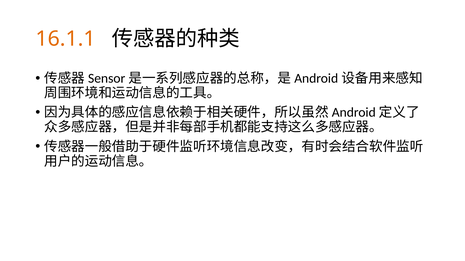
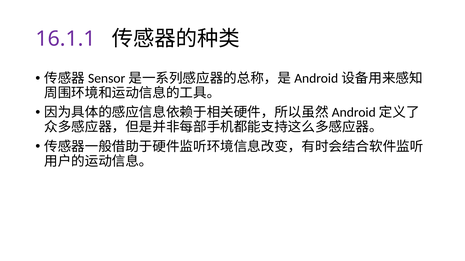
16.1.1 colour: orange -> purple
